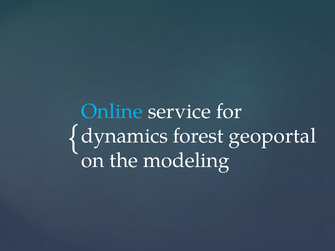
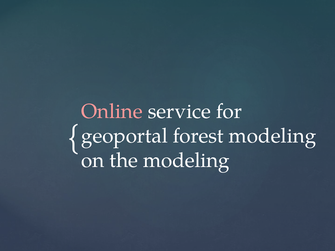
Online colour: light blue -> pink
dynamics: dynamics -> geoportal
forest geoportal: geoportal -> modeling
